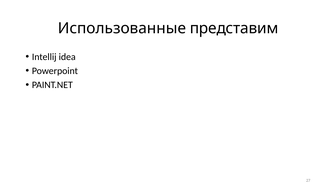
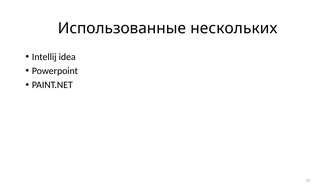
представим: представим -> нескольких
